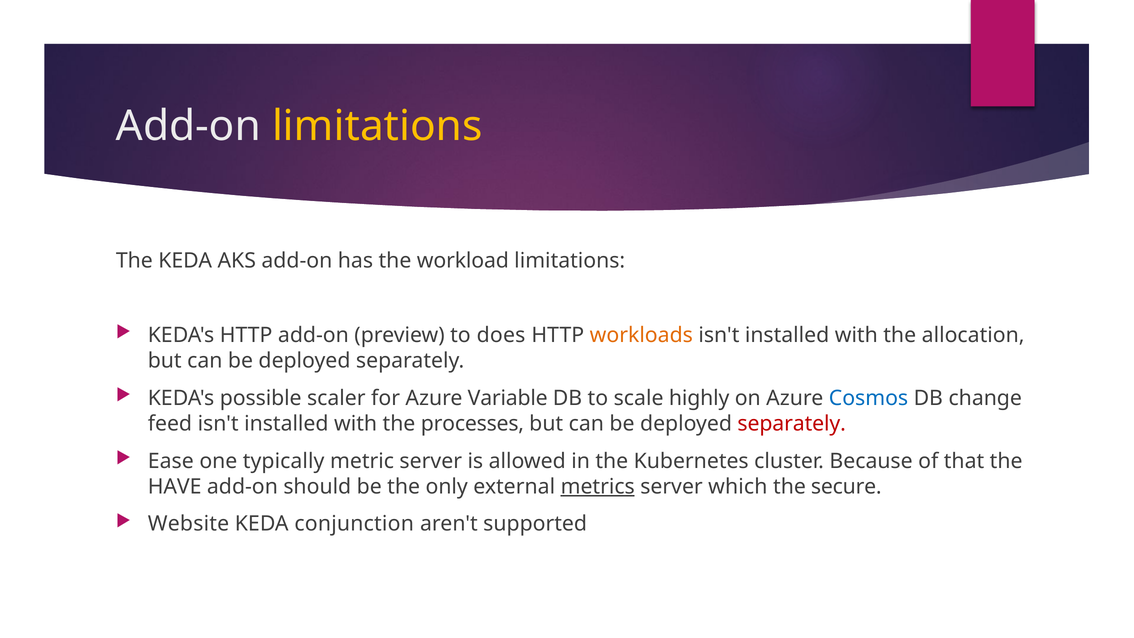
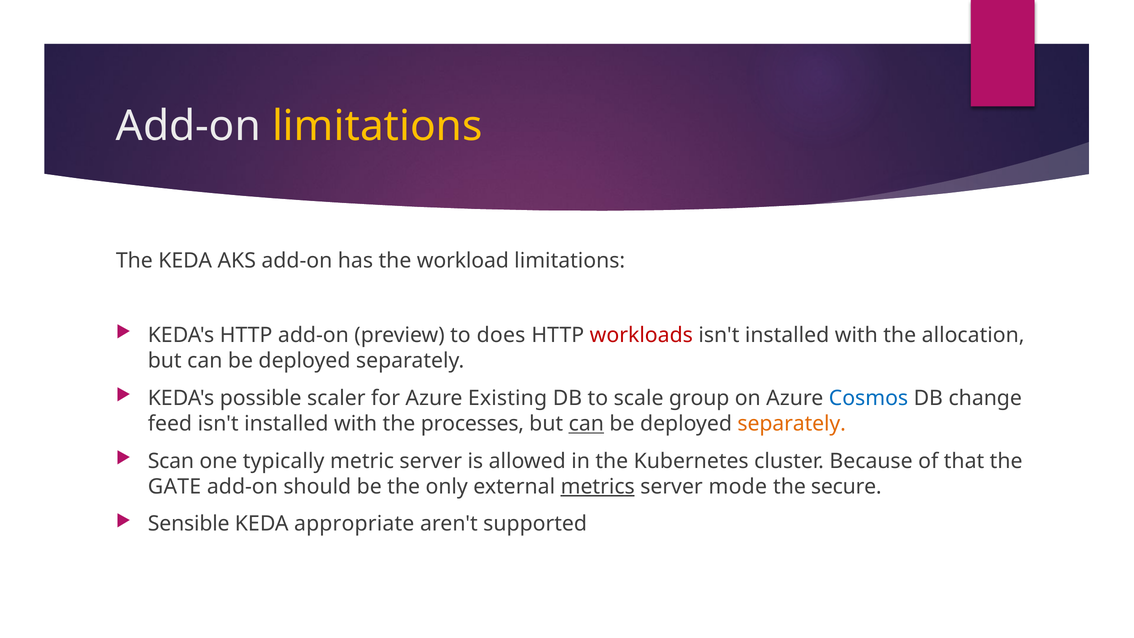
workloads colour: orange -> red
Variable: Variable -> Existing
highly: highly -> group
can at (586, 424) underline: none -> present
separately at (792, 424) colour: red -> orange
Ease: Ease -> Scan
HAVE: HAVE -> GATE
which: which -> mode
Website: Website -> Sensible
conjunction: conjunction -> appropriate
